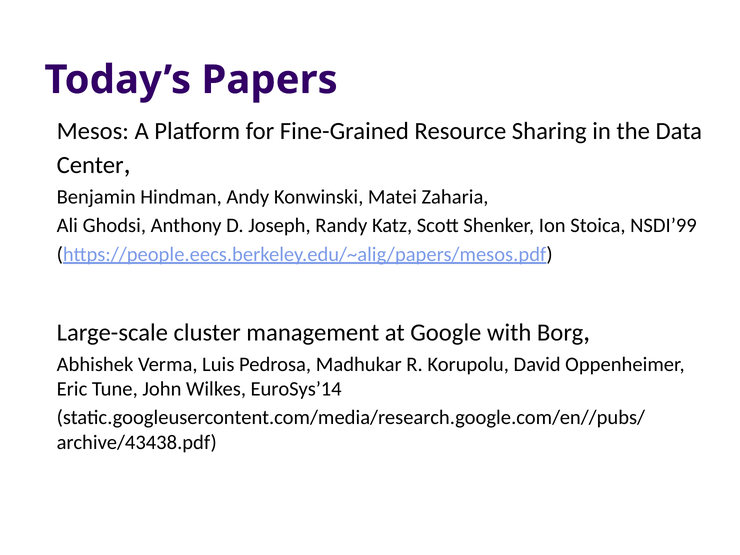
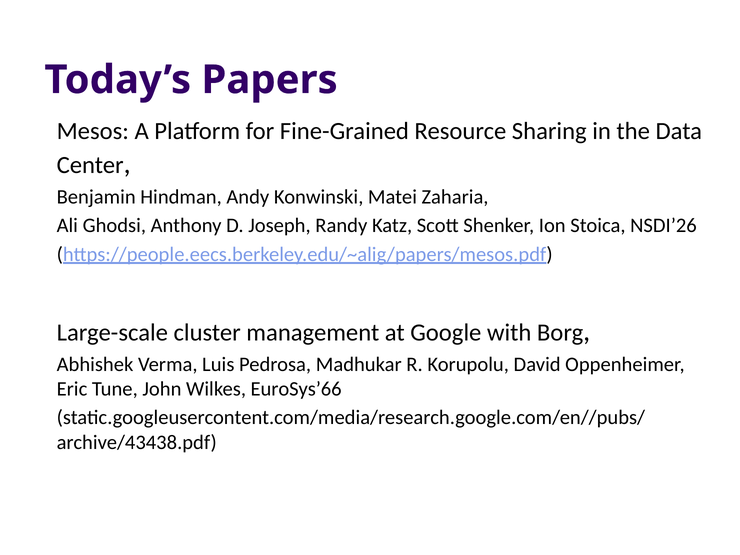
NSDI’99: NSDI’99 -> NSDI’26
EuroSys’14: EuroSys’14 -> EuroSys’66
